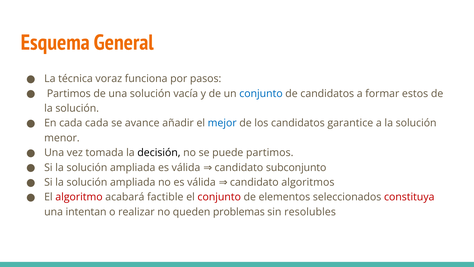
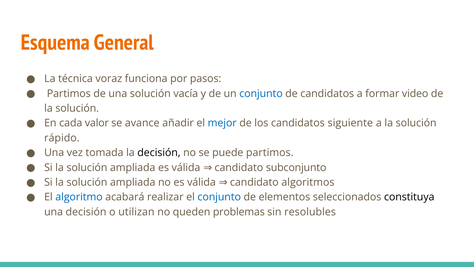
estos: estos -> video
cada cada: cada -> valor
garantice: garantice -> siguiente
menor: menor -> rápido
algoritmo colour: red -> blue
factible: factible -> realizar
conjunto at (219, 197) colour: red -> blue
constituya colour: red -> black
una intentan: intentan -> decisión
realizar: realizar -> utilizan
